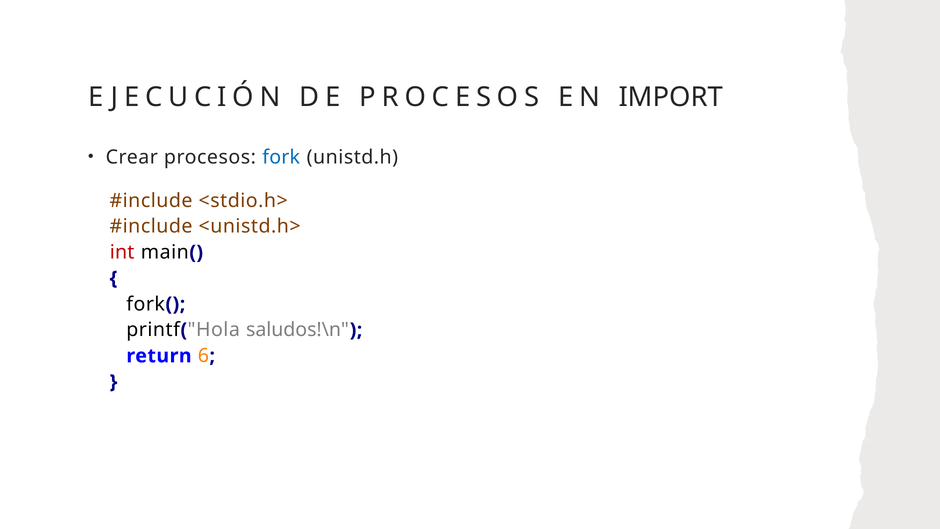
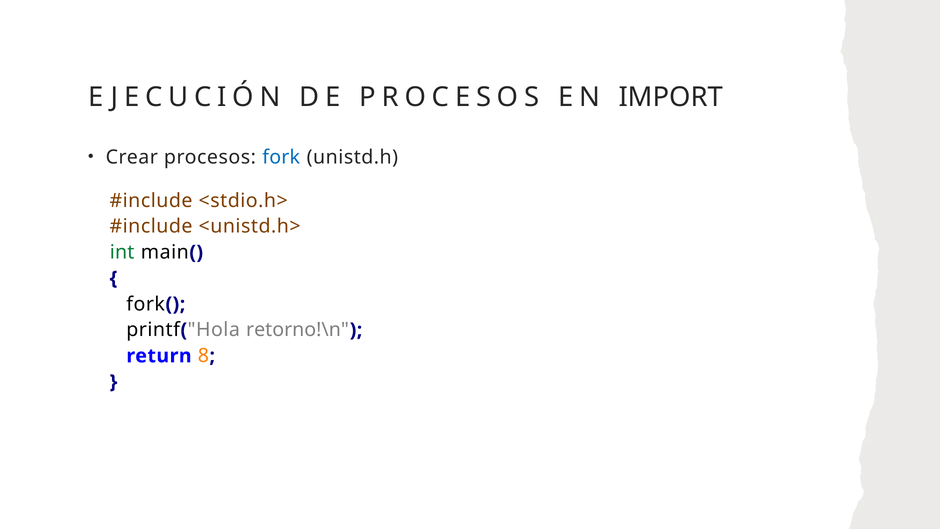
int colour: red -> green
saludos!\n: saludos!\n -> retorno!\n
6: 6 -> 8
